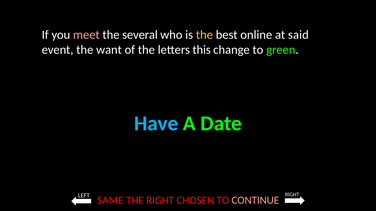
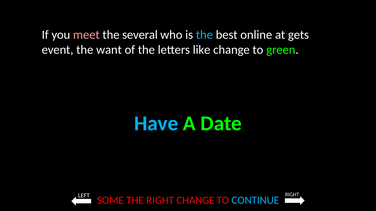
the at (204, 35) colour: yellow -> light blue
said: said -> gets
this: this -> like
SAME: SAME -> SOME
RIGHT CHOSEN: CHOSEN -> CHANGE
CONTINUE colour: pink -> light blue
